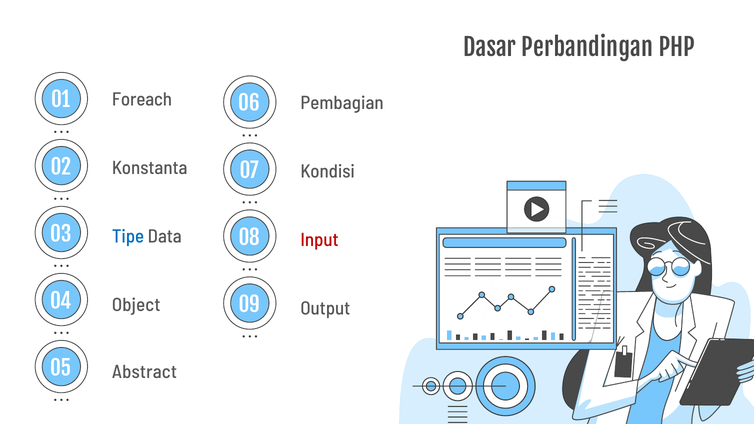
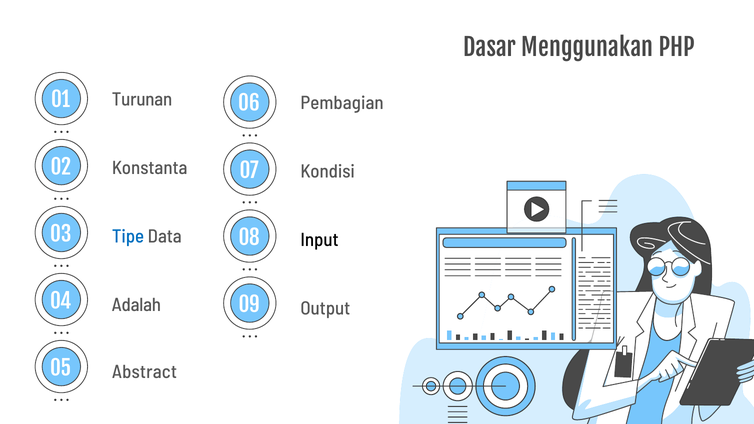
Perbandingan: Perbandingan -> Menggunakan
Foreach: Foreach -> Turunan
Input colour: red -> black
Object: Object -> Adalah
